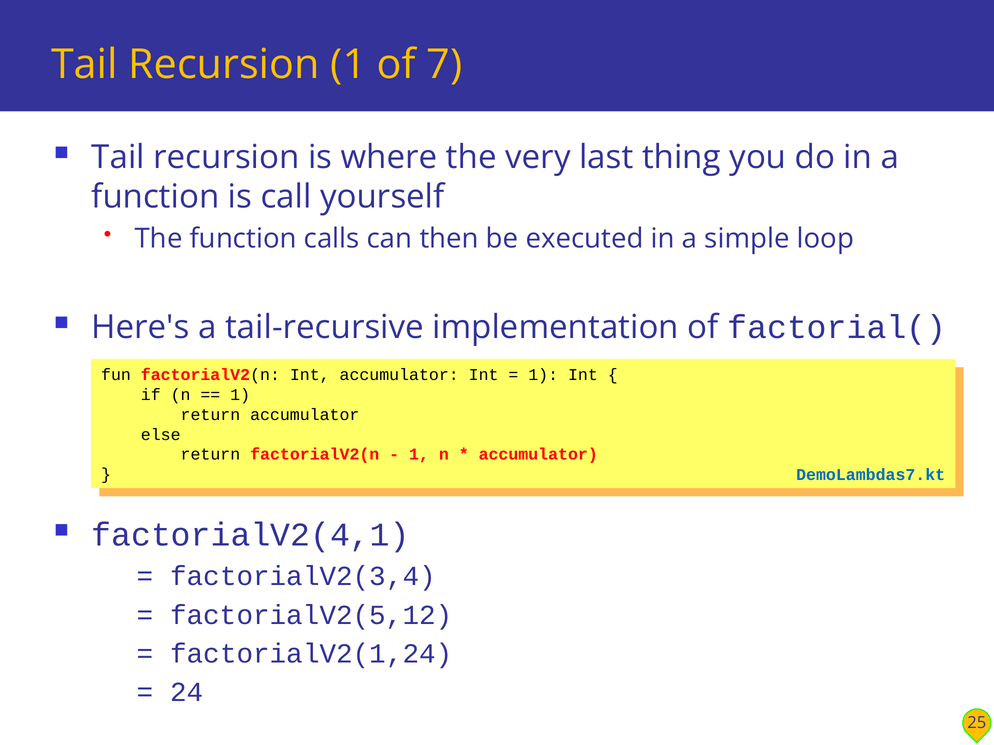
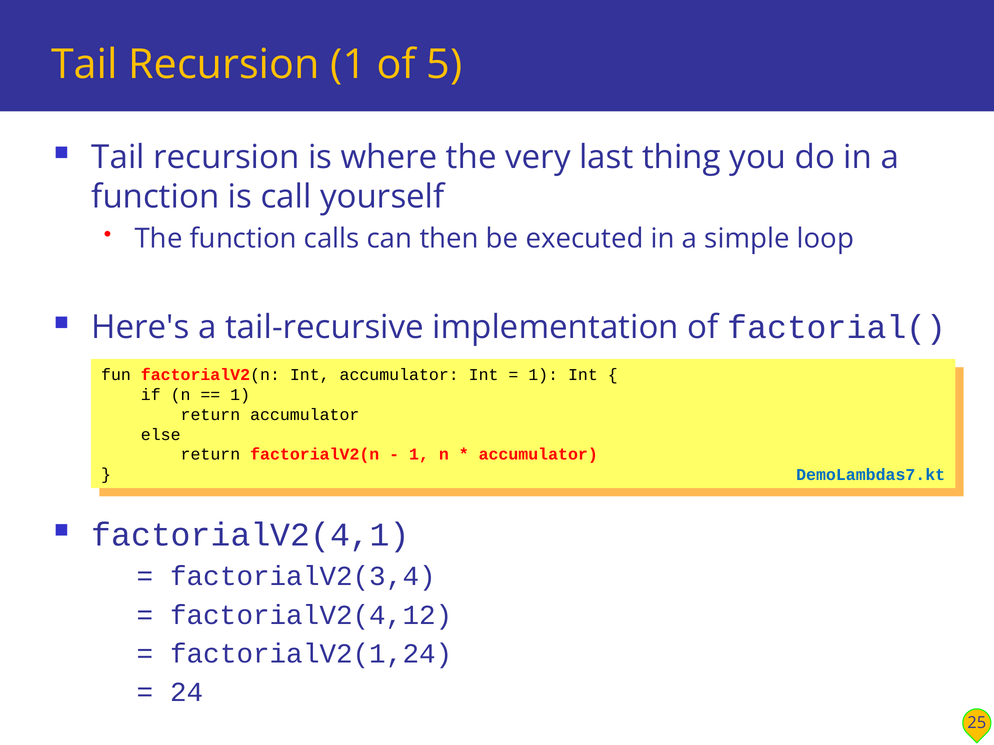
7: 7 -> 5
factorialV2(5,12: factorialV2(5,12 -> factorialV2(4,12
